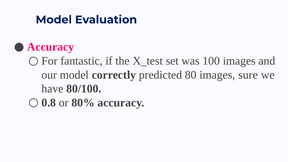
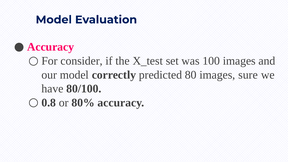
fantastic: fantastic -> consider
